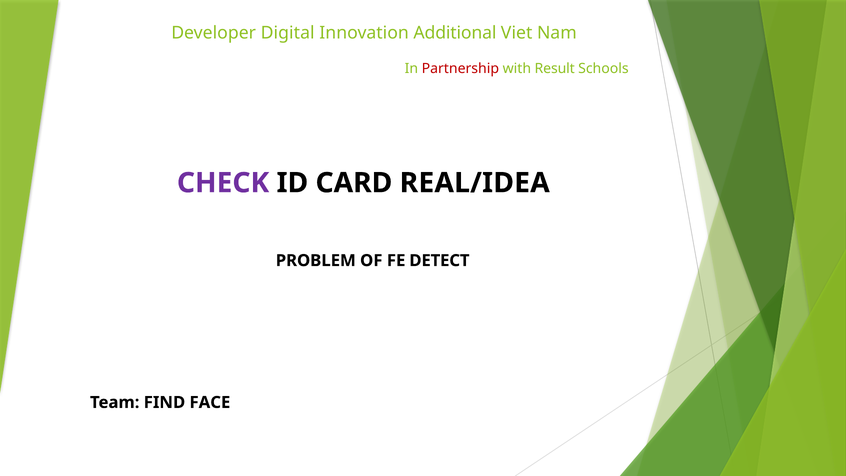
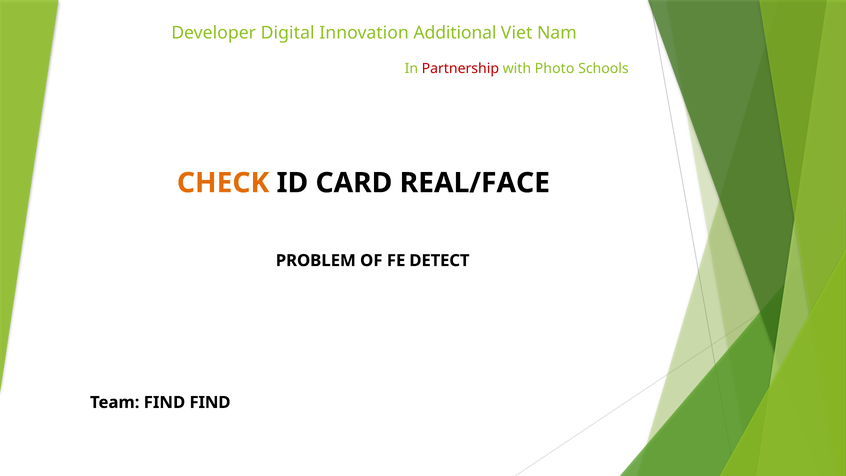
Result: Result -> Photo
CHECK colour: purple -> orange
REAL/IDEA: REAL/IDEA -> REAL/FACE
FIND FACE: FACE -> FIND
